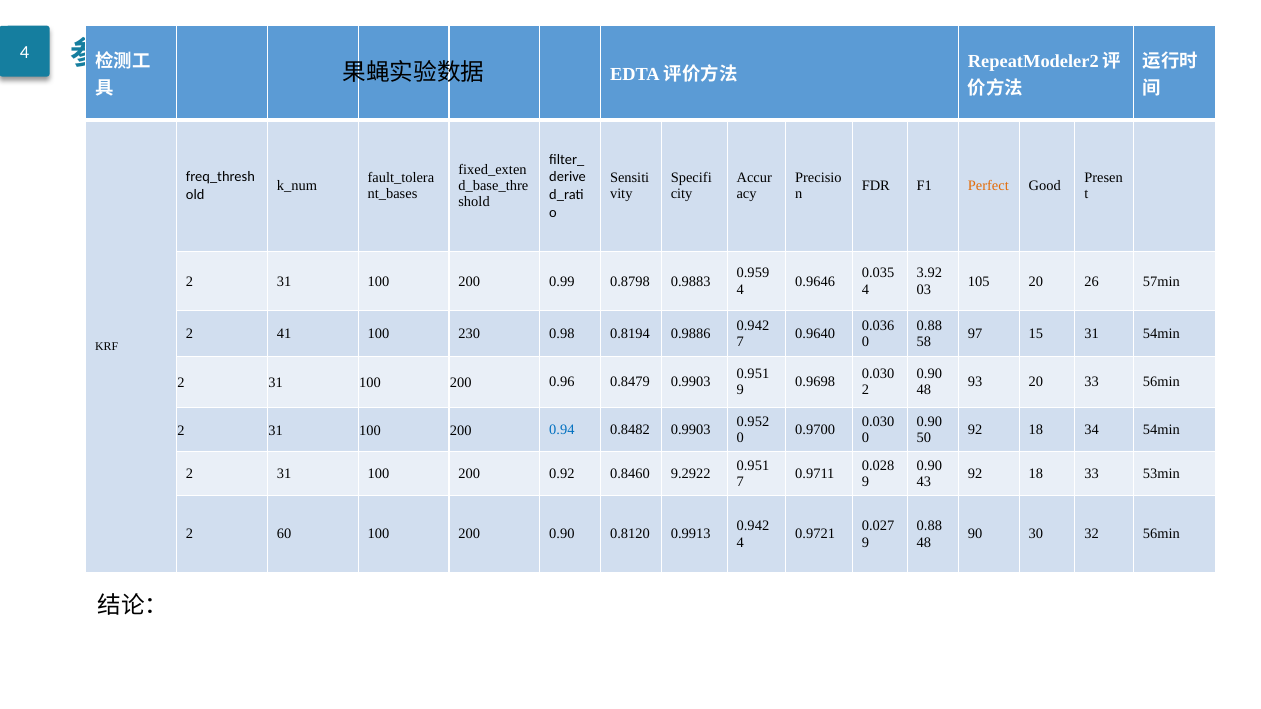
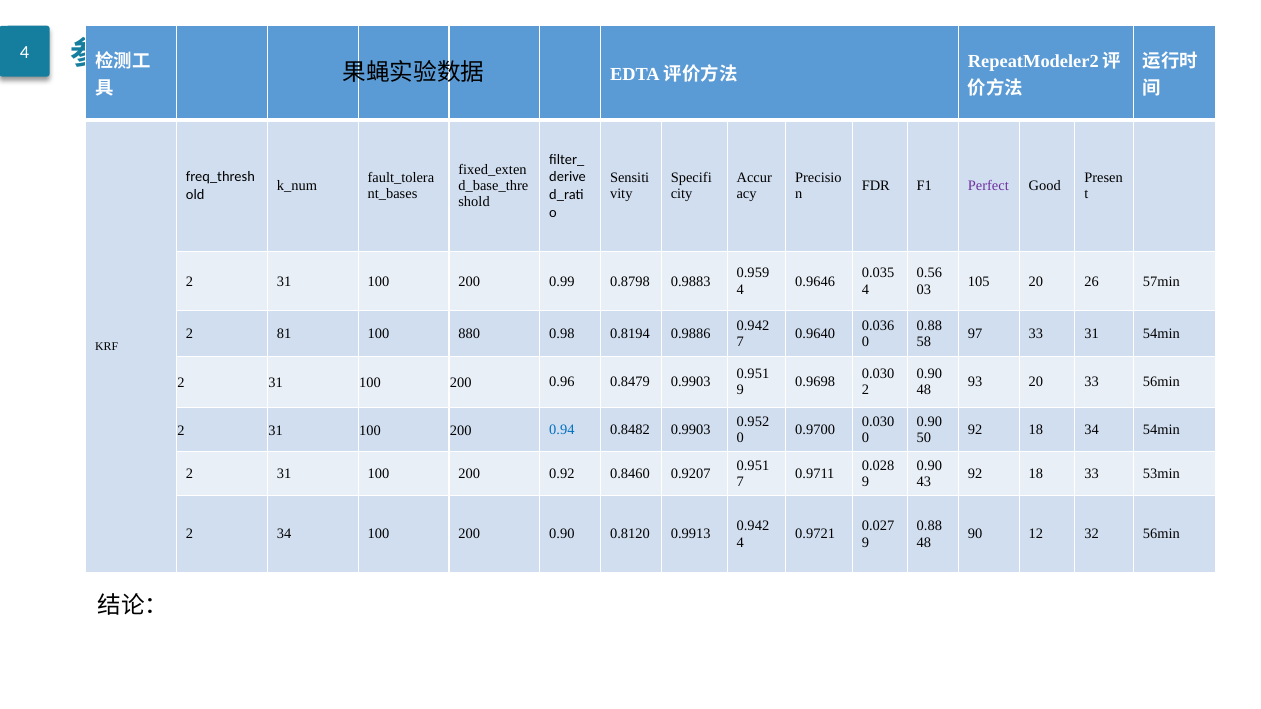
Perfect colour: orange -> purple
3.92: 3.92 -> 0.56
41: 41 -> 81
230: 230 -> 880
97 15: 15 -> 33
9.2922: 9.2922 -> 0.9207
2 60: 60 -> 34
30: 30 -> 12
